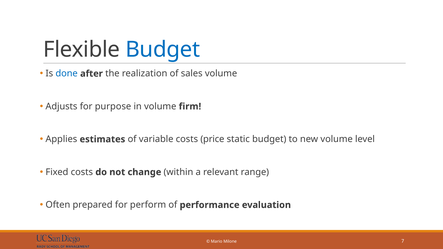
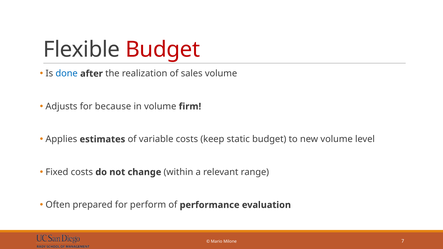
Budget at (163, 50) colour: blue -> red
purpose: purpose -> because
price: price -> keep
